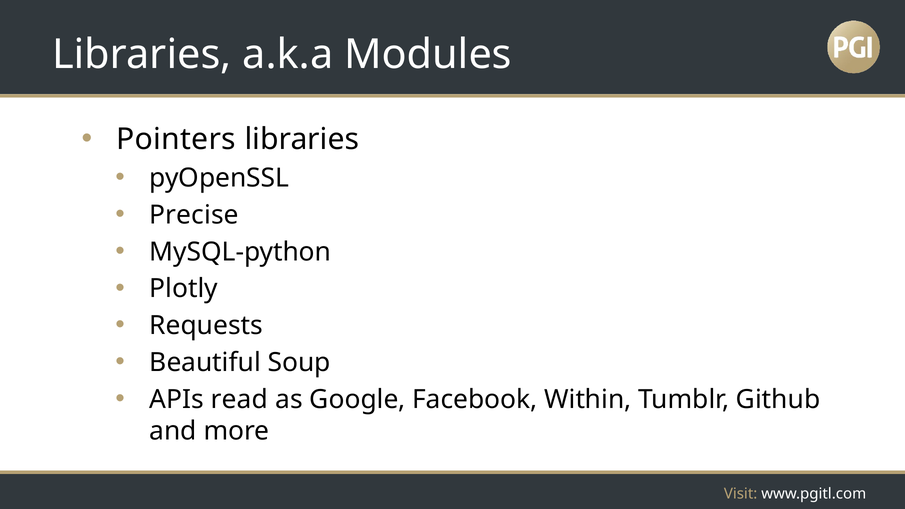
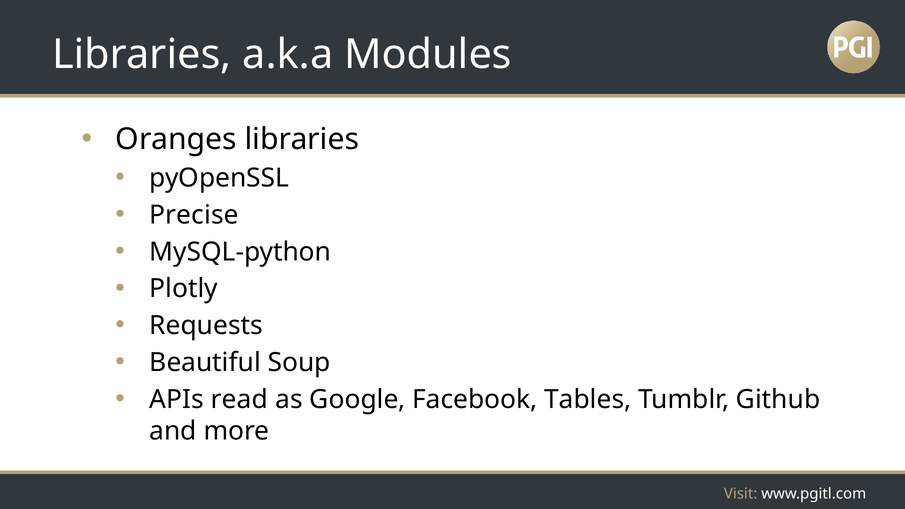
Pointers: Pointers -> Oranges
Within: Within -> Tables
